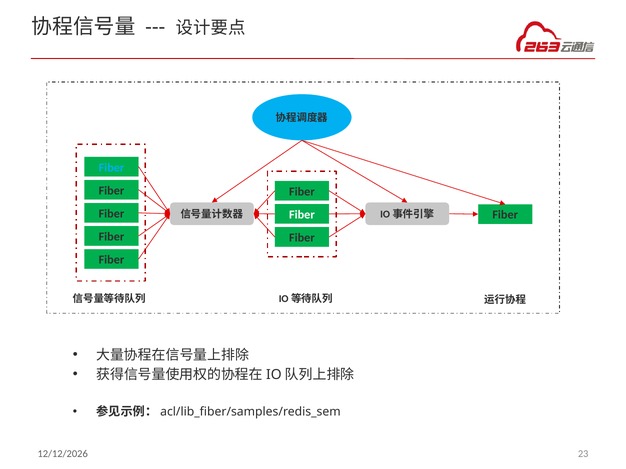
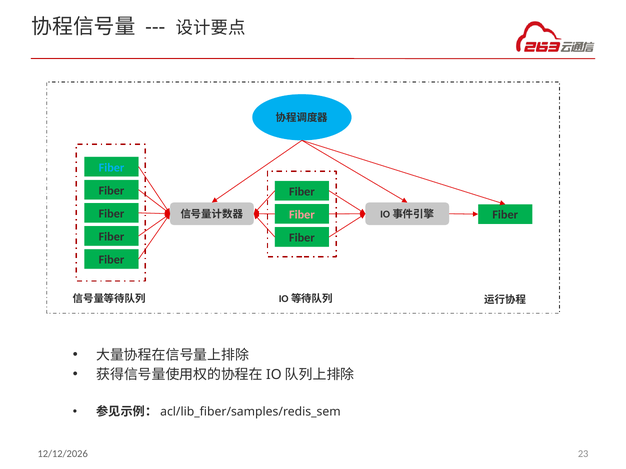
Fiber at (302, 215) colour: white -> pink
